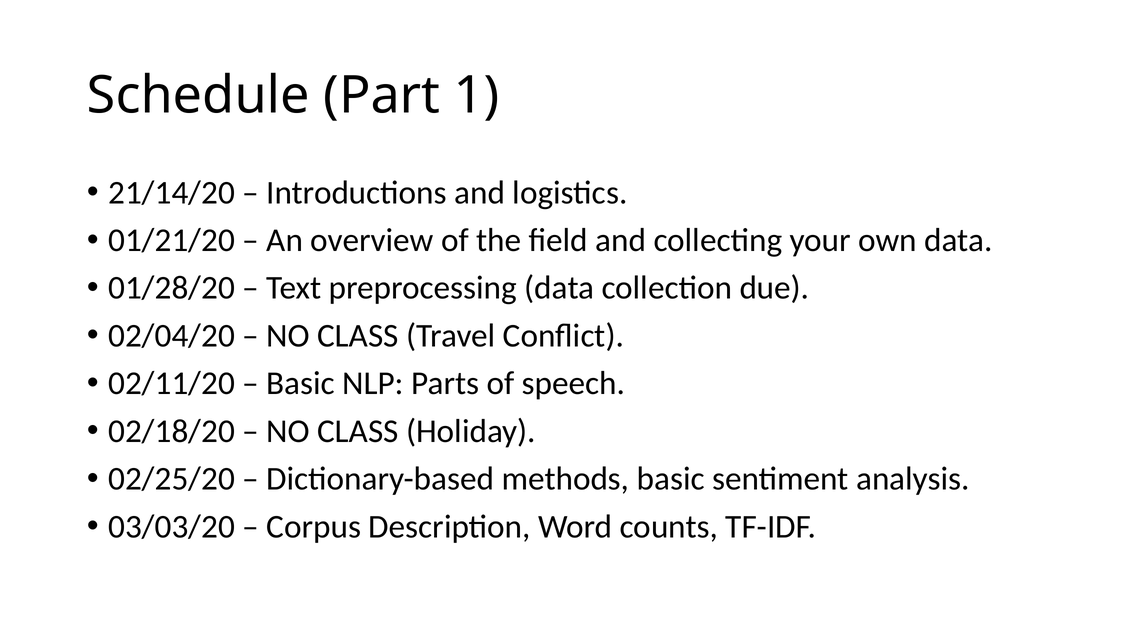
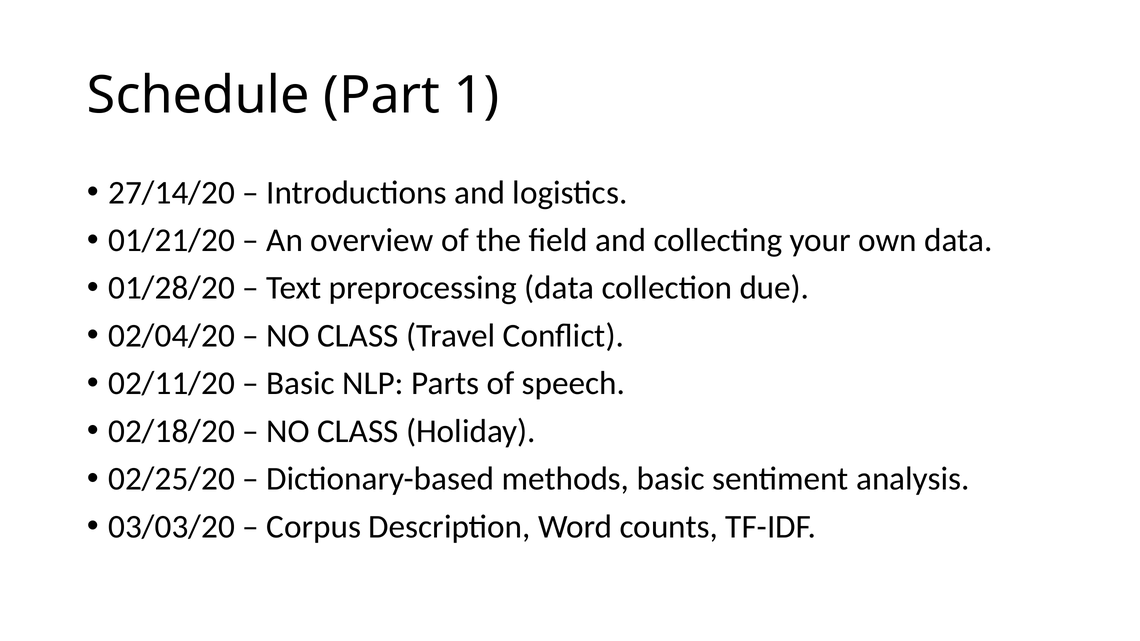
21/14/20: 21/14/20 -> 27/14/20
